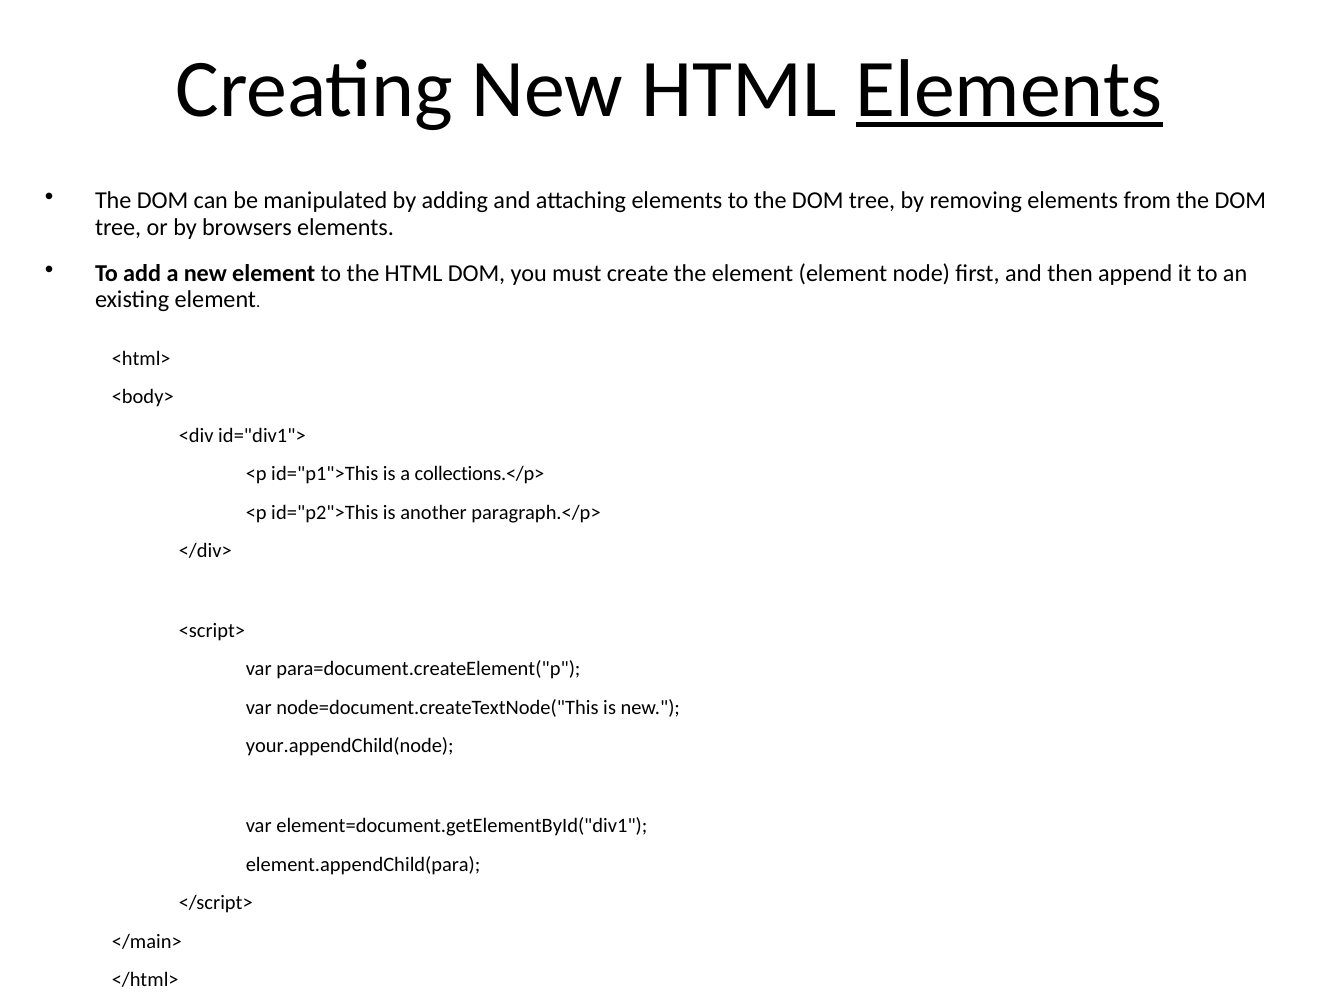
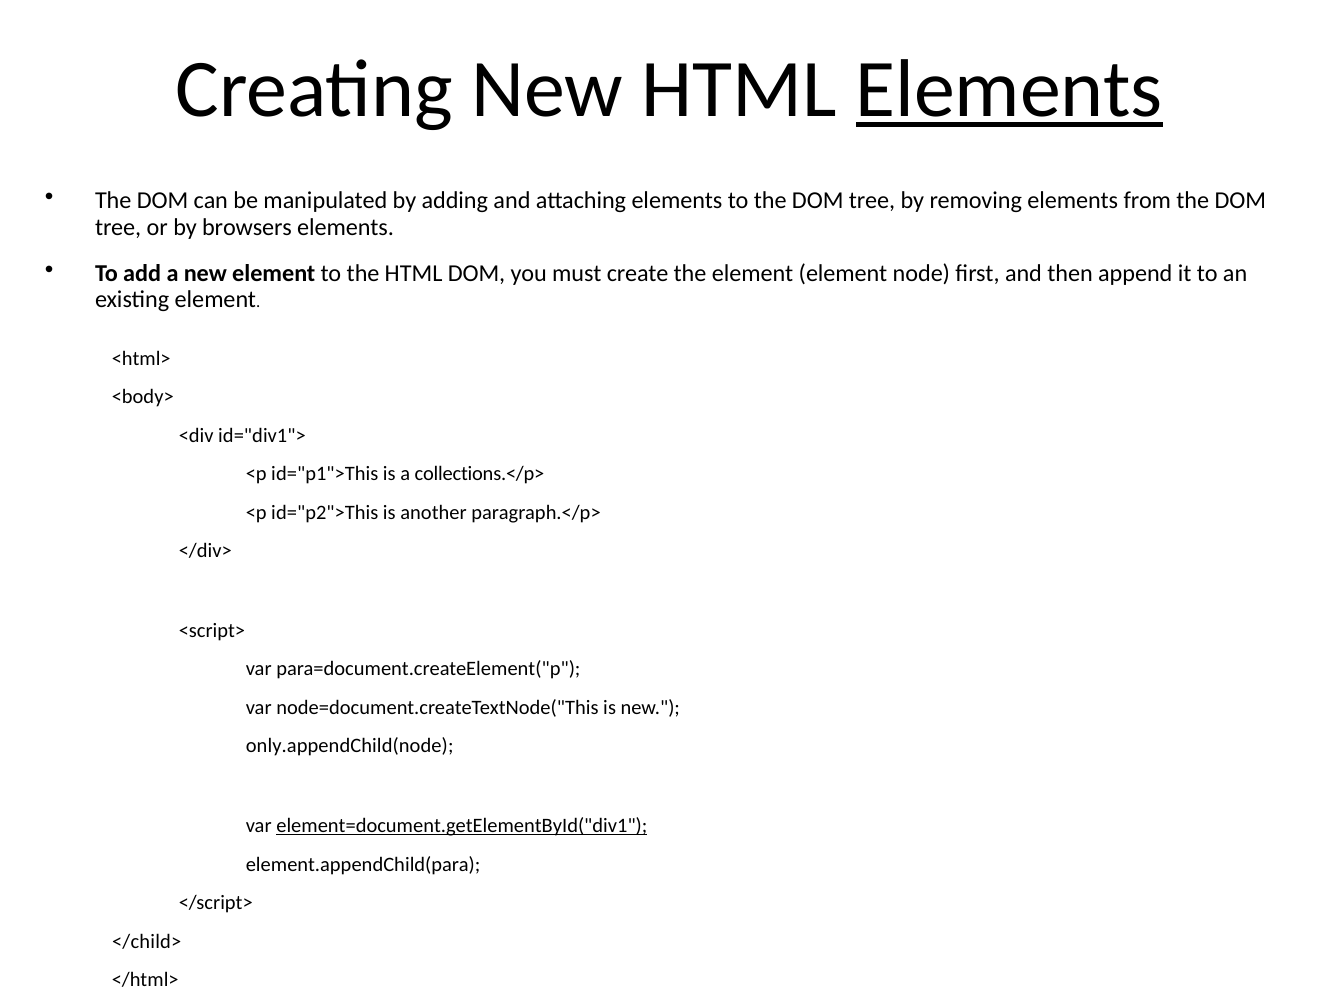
your.appendChild(node: your.appendChild(node -> only.appendChild(node
element=document.getElementById("div1 underline: none -> present
</main>: </main> -> </child>
